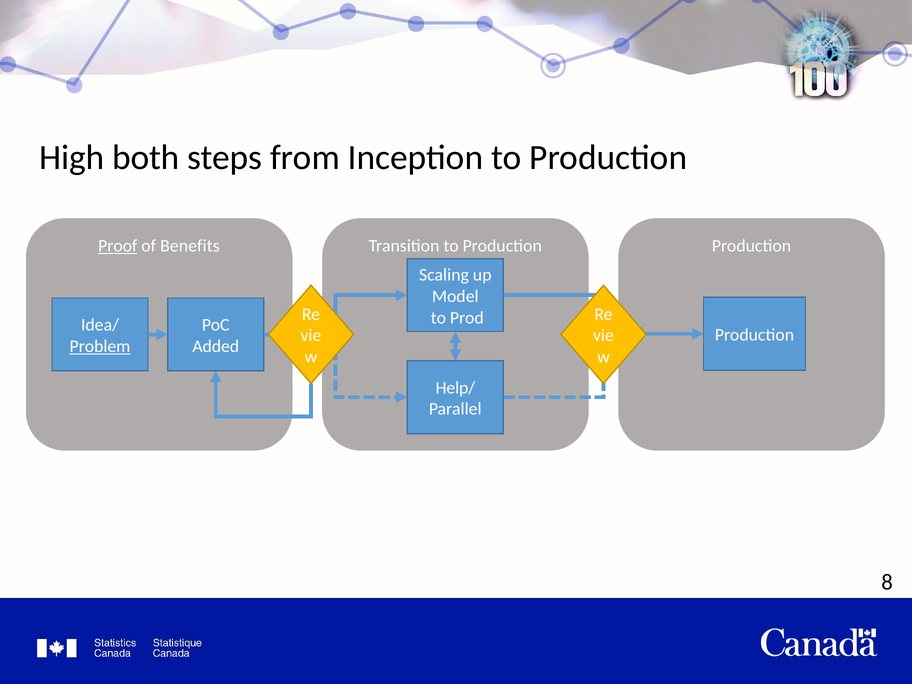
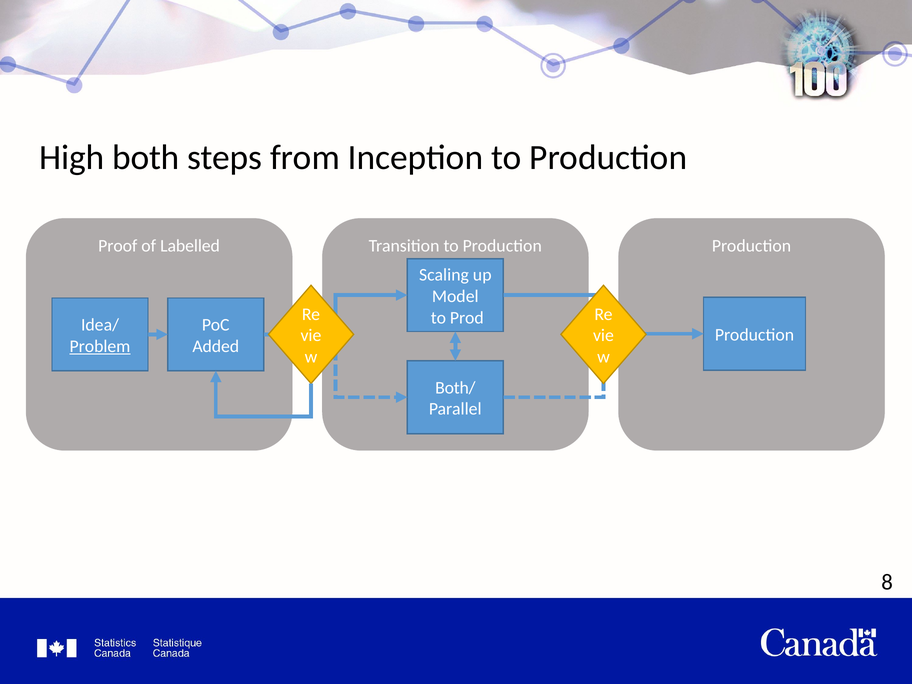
Proof underline: present -> none
Benefits: Benefits -> Labelled
Help/: Help/ -> Both/
